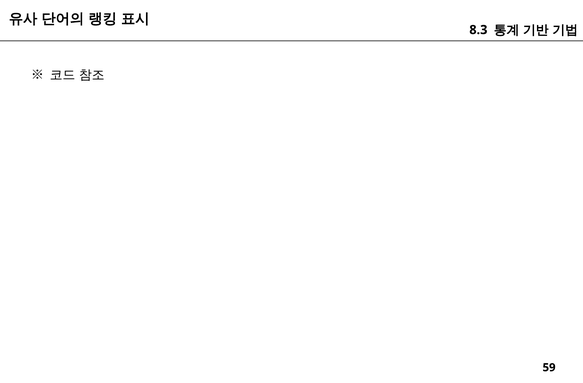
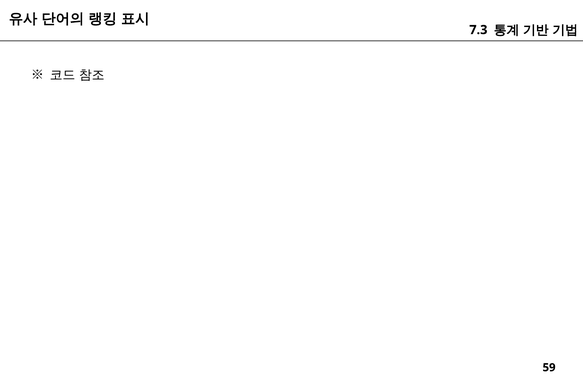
8.3: 8.3 -> 7.3
